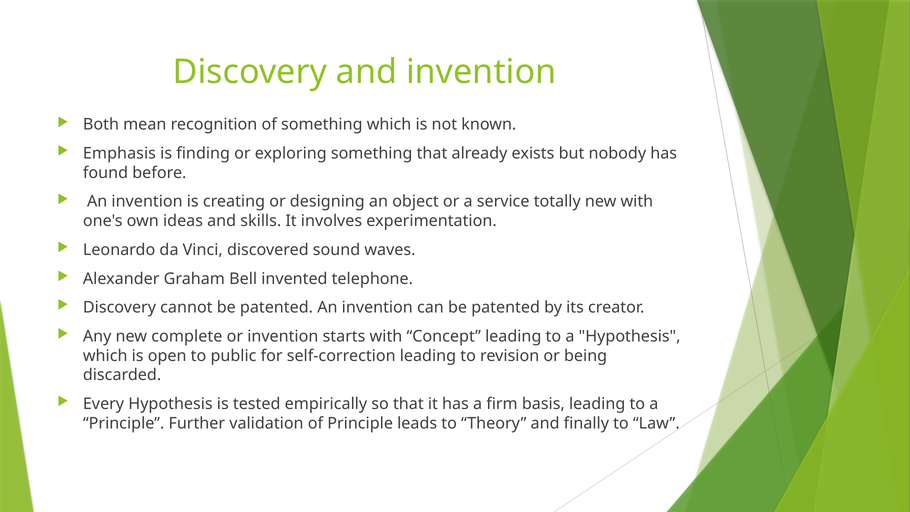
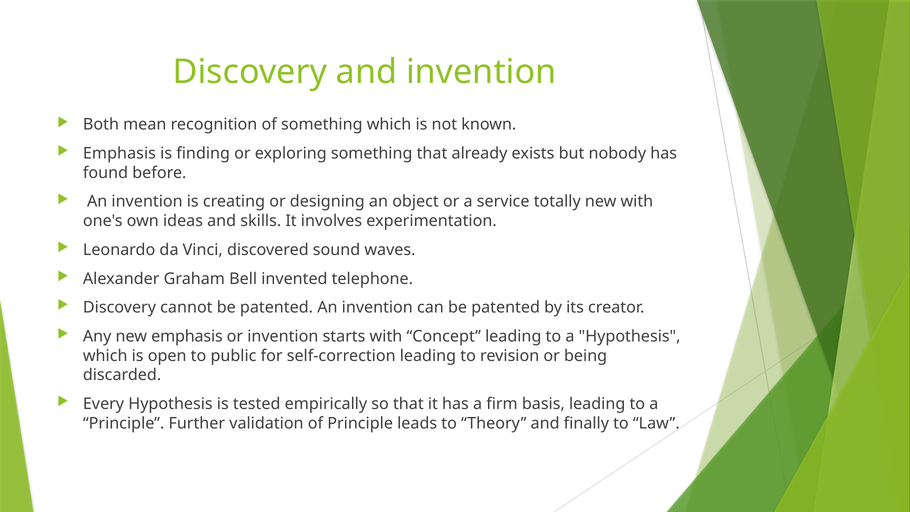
new complete: complete -> emphasis
